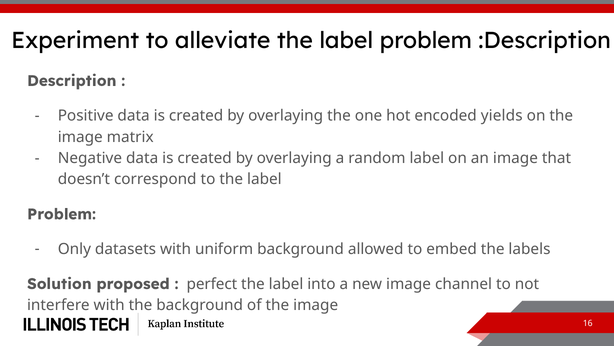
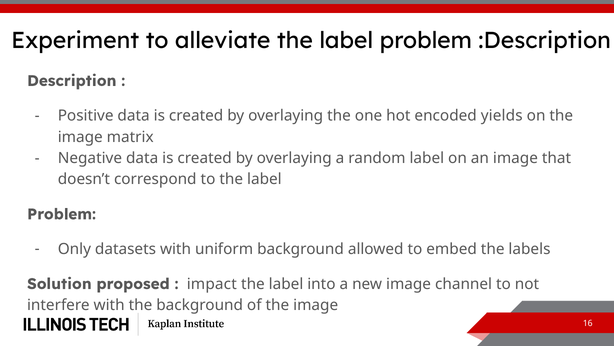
perfect: perfect -> impact
